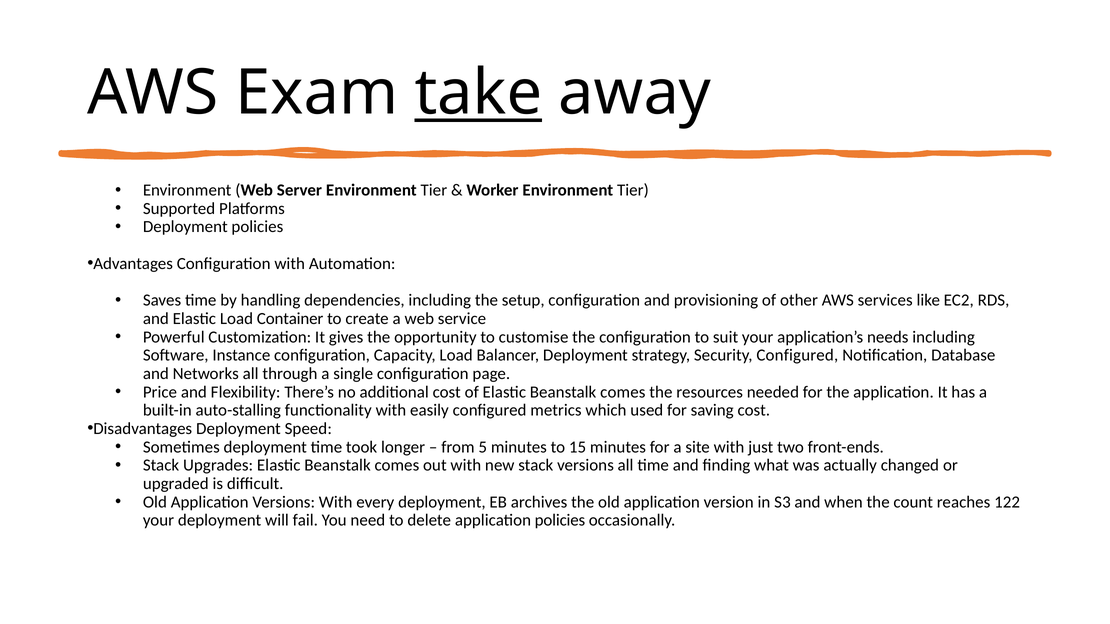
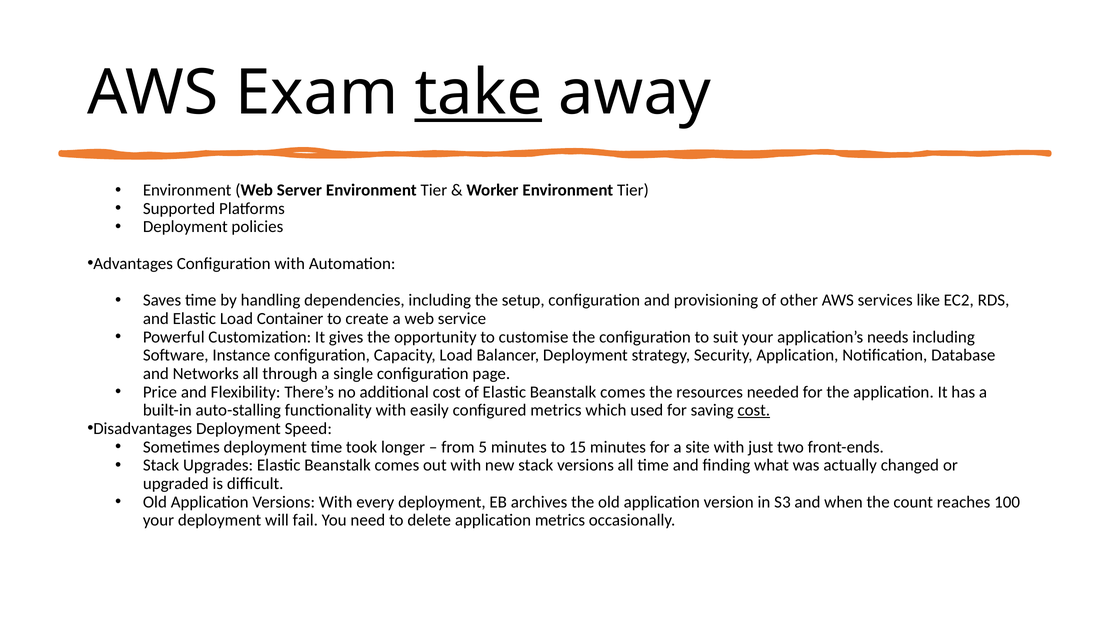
Security Configured: Configured -> Application
cost at (754, 411) underline: none -> present
122: 122 -> 100
application policies: policies -> metrics
